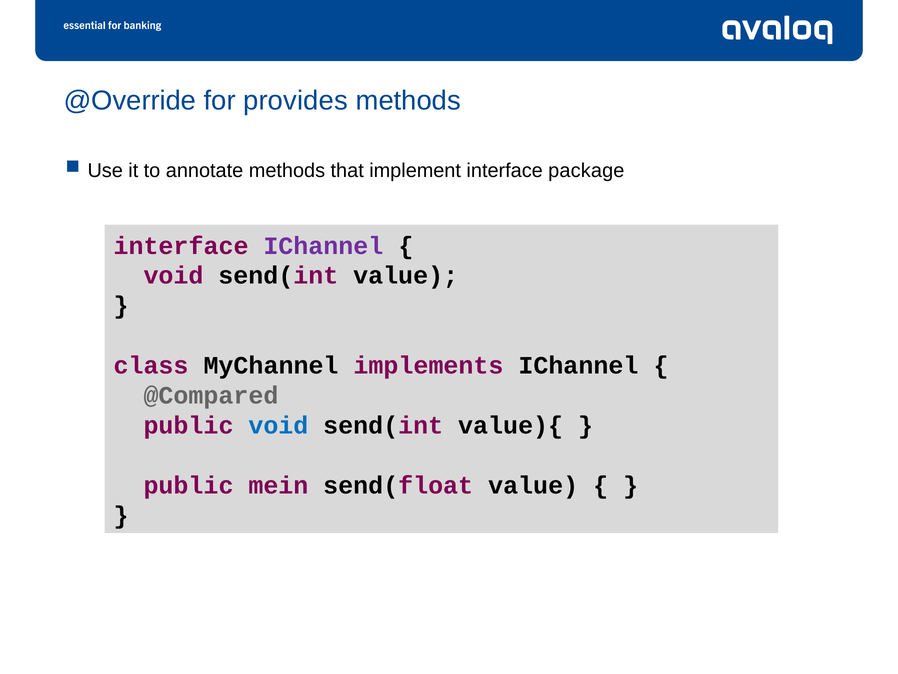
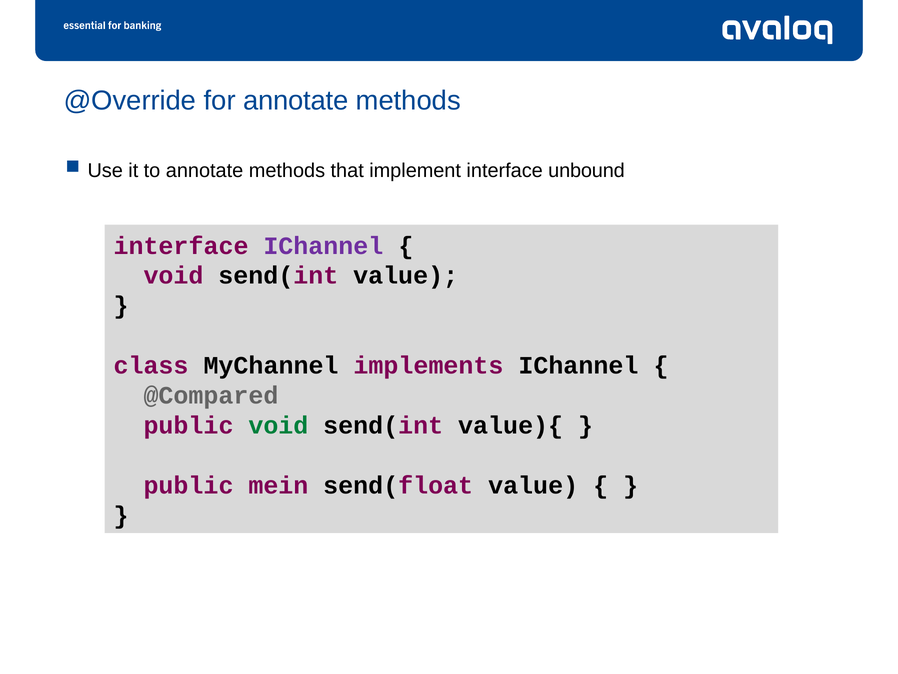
for provides: provides -> annotate
package: package -> unbound
void at (278, 425) colour: blue -> green
